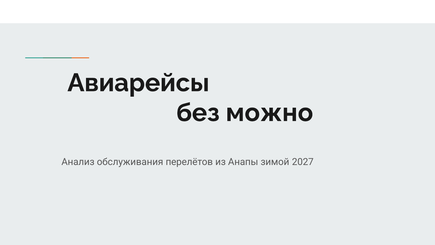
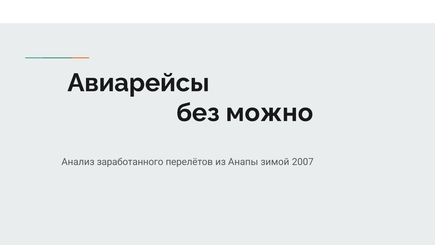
обслуживания: обслуживания -> заработанного
2027: 2027 -> 2007
